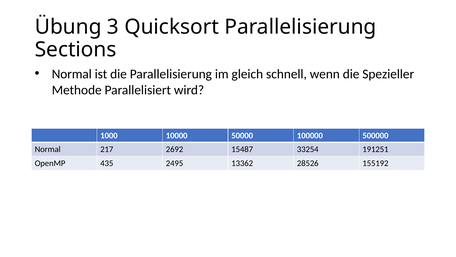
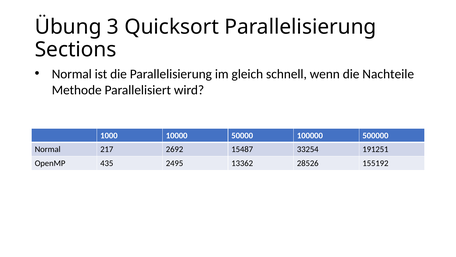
Spezieller: Spezieller -> Nachteile
